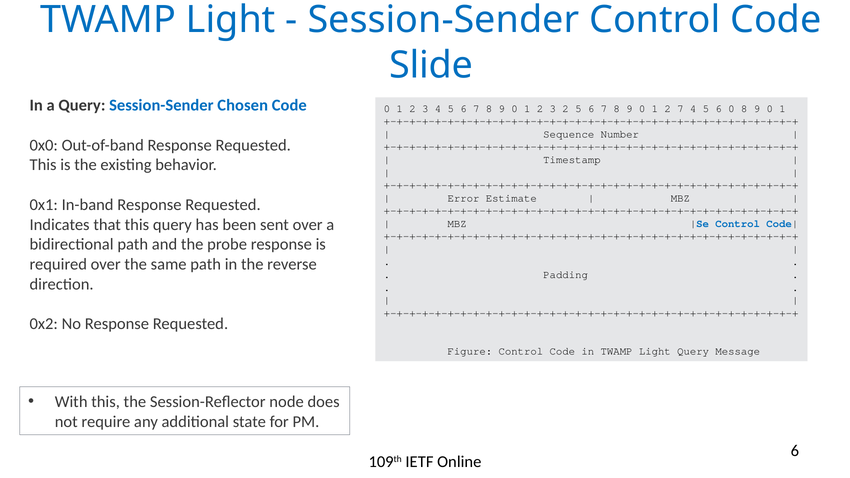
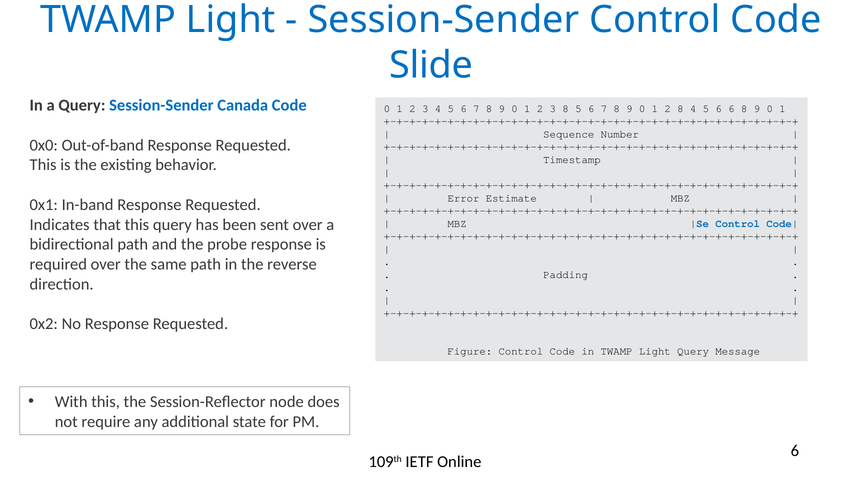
Chosen: Chosen -> Canada
3 2: 2 -> 8
2 7: 7 -> 8
5 6 0: 0 -> 6
